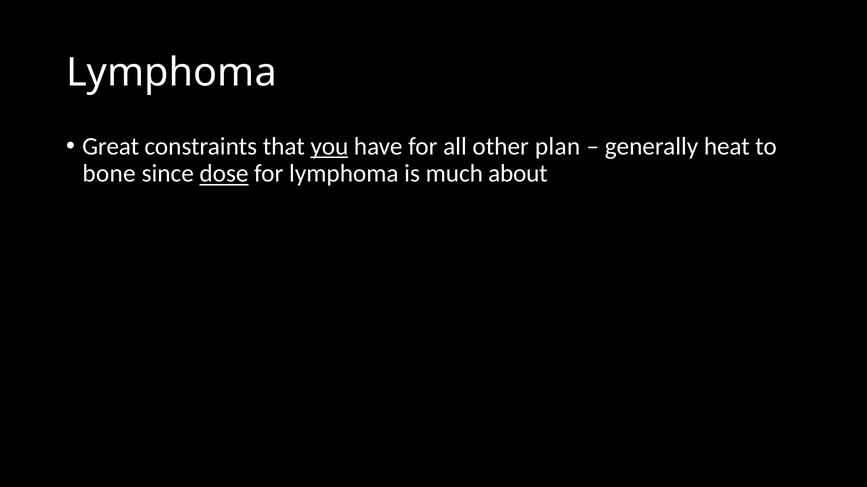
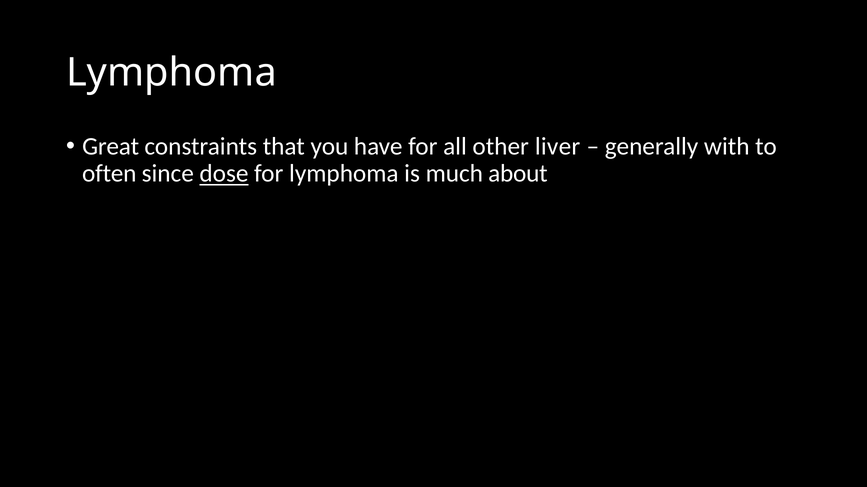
you underline: present -> none
plan: plan -> liver
heat: heat -> with
bone: bone -> often
